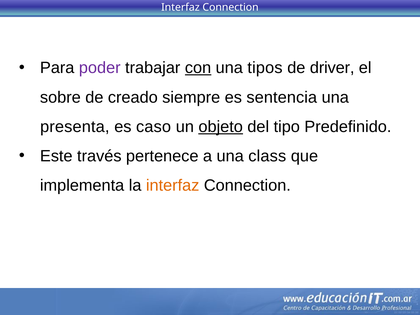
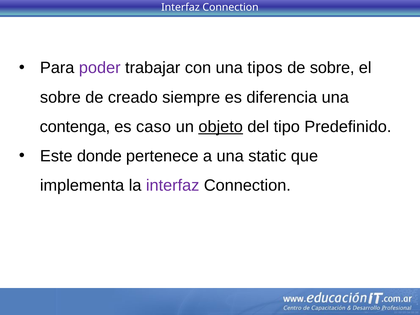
con underline: present -> none
de driver: driver -> sobre
sentencia: sentencia -> diferencia
presenta: presenta -> contenga
través: través -> donde
class: class -> static
interfaz at (173, 186) colour: orange -> purple
